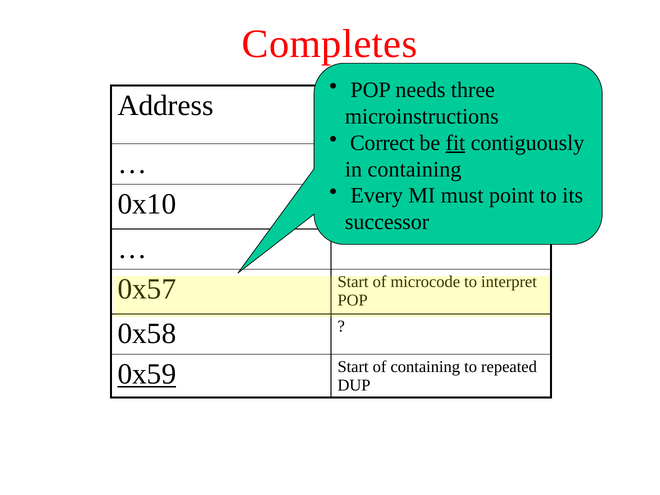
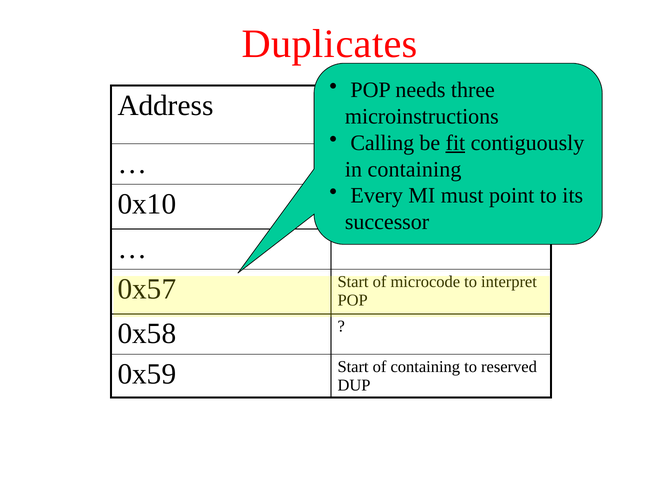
Completes: Completes -> Duplicates
Correct: Correct -> Calling
0x59 underline: present -> none
repeated: repeated -> reserved
